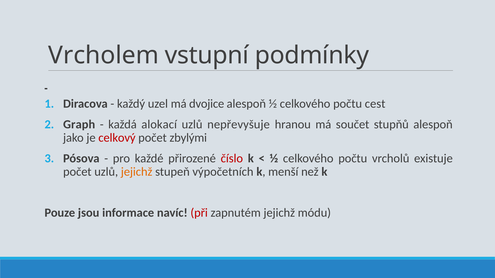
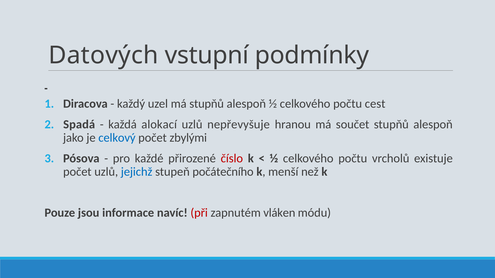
Vrcholem: Vrcholem -> Datových
má dvojice: dvojice -> stupňů
Graph: Graph -> Spadá
celkový colour: red -> blue
jejichž at (137, 172) colour: orange -> blue
výpočetních: výpočetních -> počátečního
zapnutém jejichž: jejichž -> vláken
